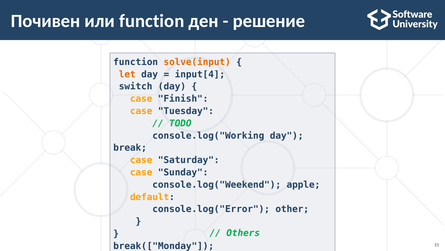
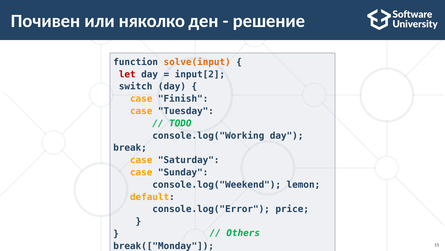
или function: function -> няколко
let colour: orange -> red
input[4: input[4 -> input[2
apple: apple -> lemon
other: other -> price
